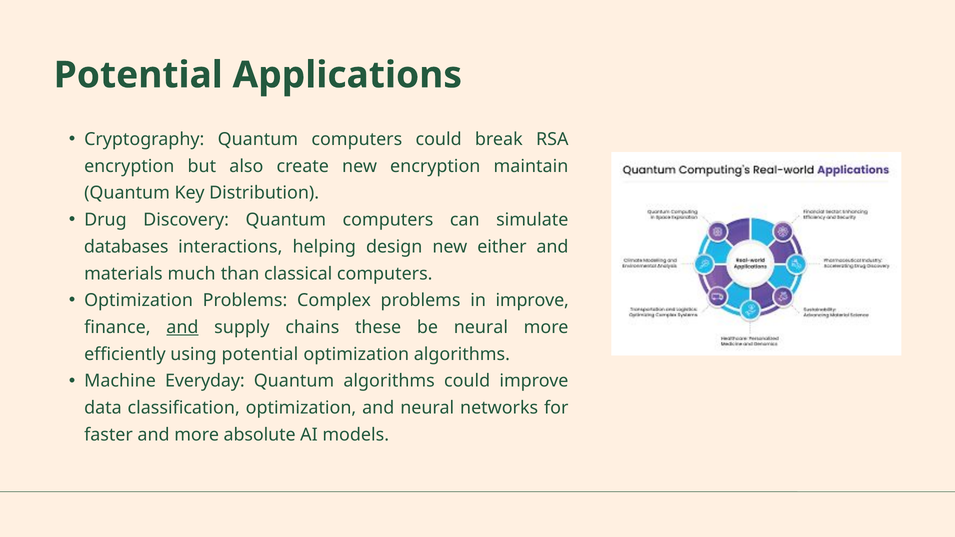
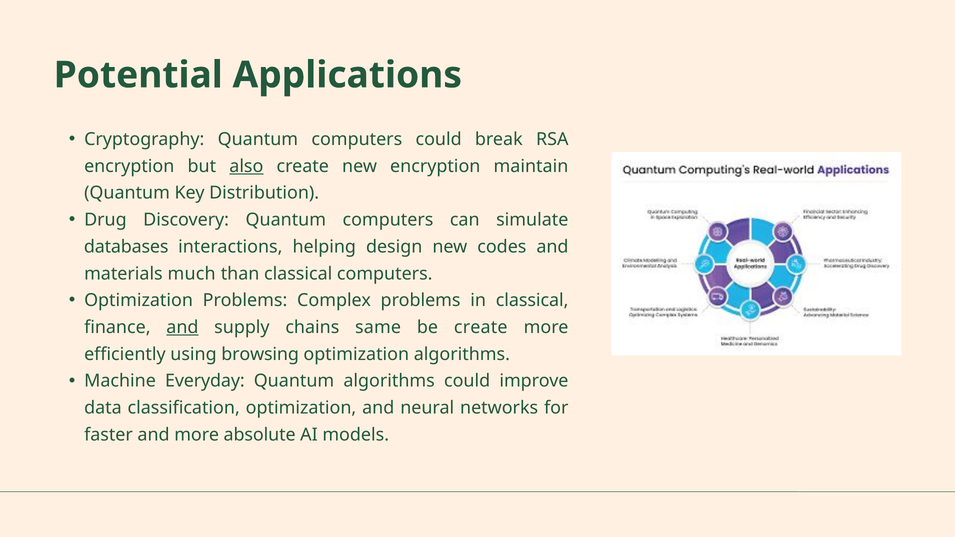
also underline: none -> present
either: either -> codes
in improve: improve -> classical
these: these -> same
be neural: neural -> create
using potential: potential -> browsing
